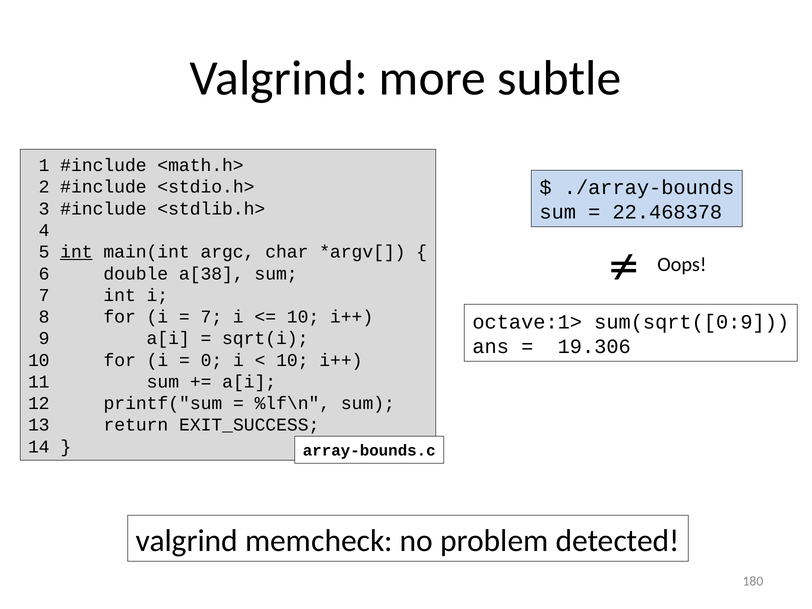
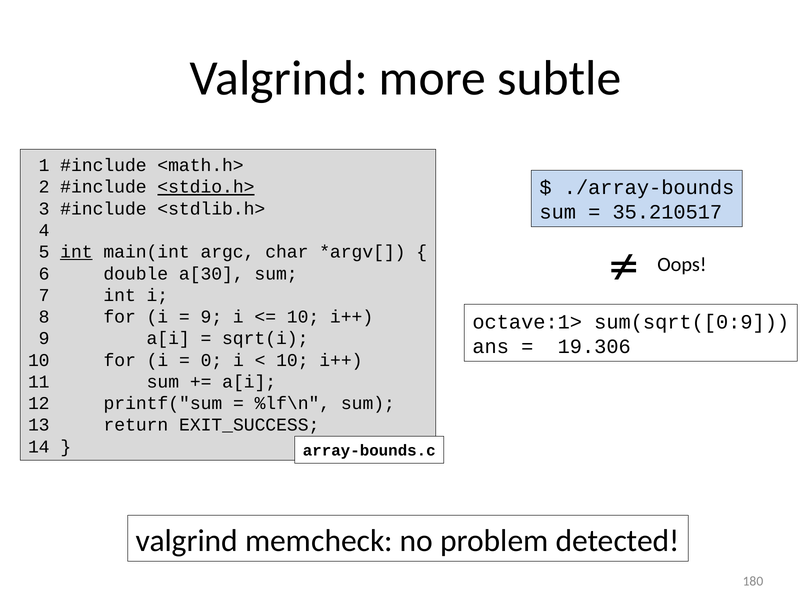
<stdio.h> underline: none -> present
22.468378: 22.468378 -> 35.210517
a[38: a[38 -> a[30
7 at (211, 317): 7 -> 9
